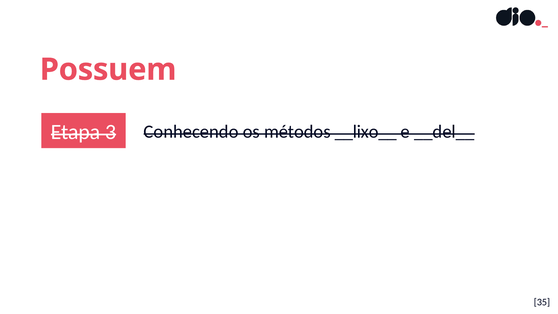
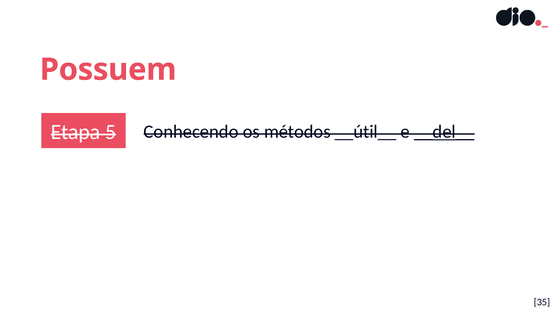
3: 3 -> 5
__lixo__: __lixo__ -> __útil__
__del__ underline: none -> present
